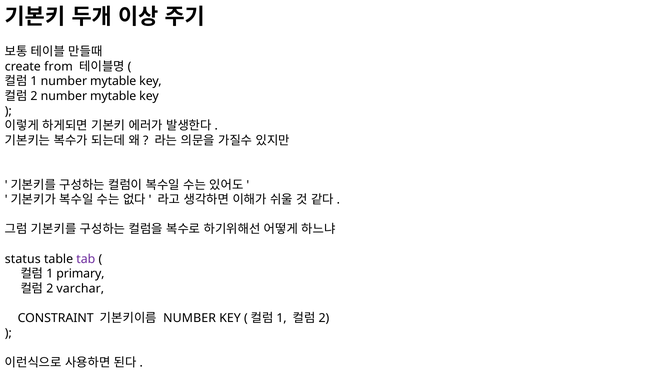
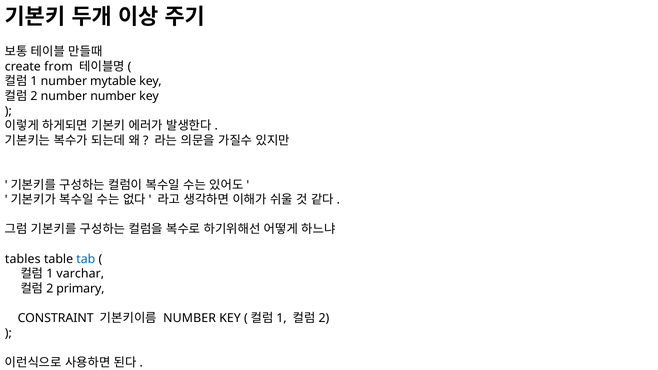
mytable at (113, 96): mytable -> number
status: status -> tables
tab colour: purple -> blue
primary: primary -> varchar
varchar: varchar -> primary
